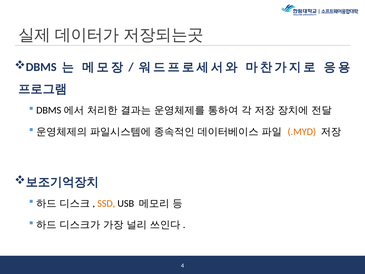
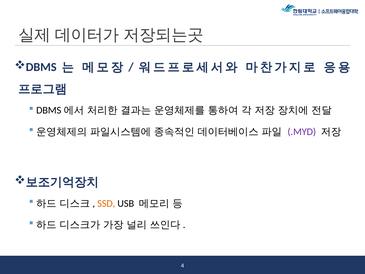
.MYD colour: orange -> purple
